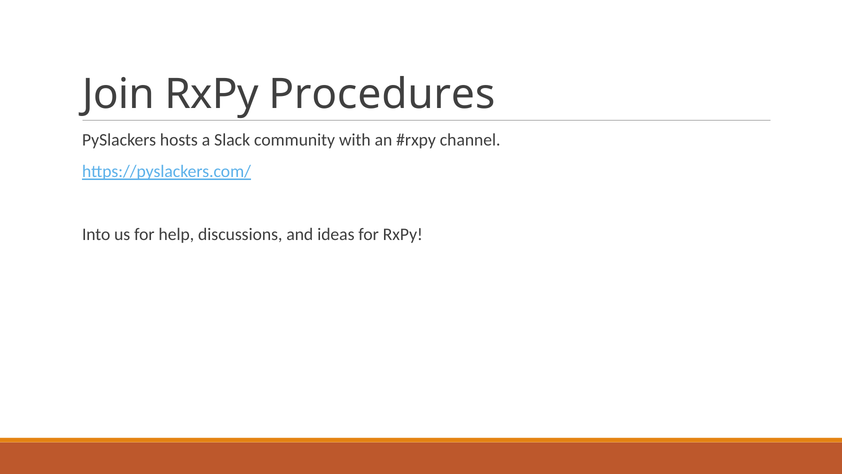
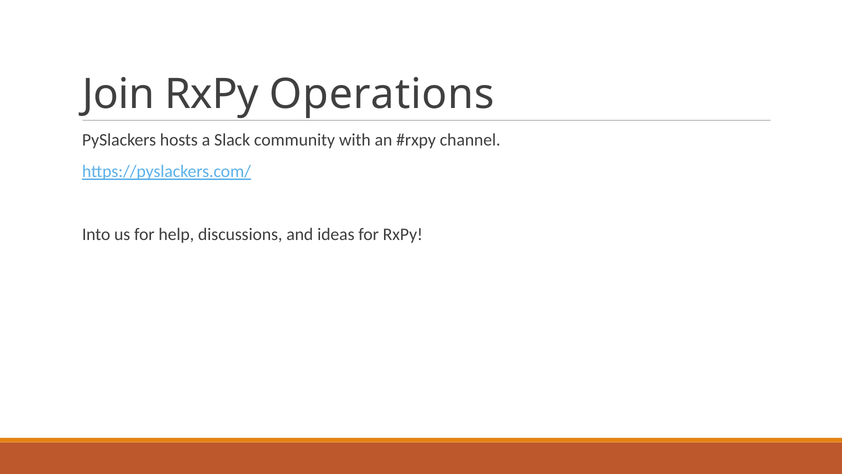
Procedures: Procedures -> Operations
